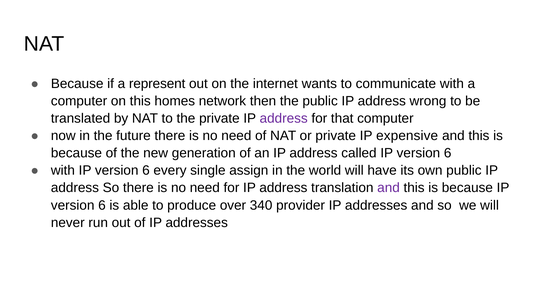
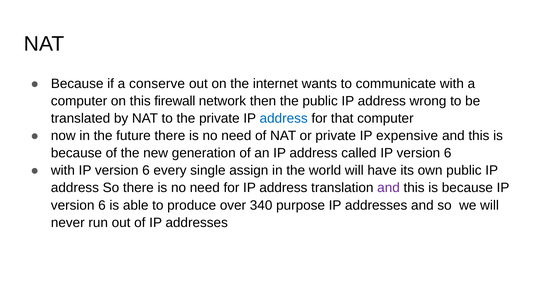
represent: represent -> conserve
homes: homes -> firewall
address at (284, 118) colour: purple -> blue
provider: provider -> purpose
